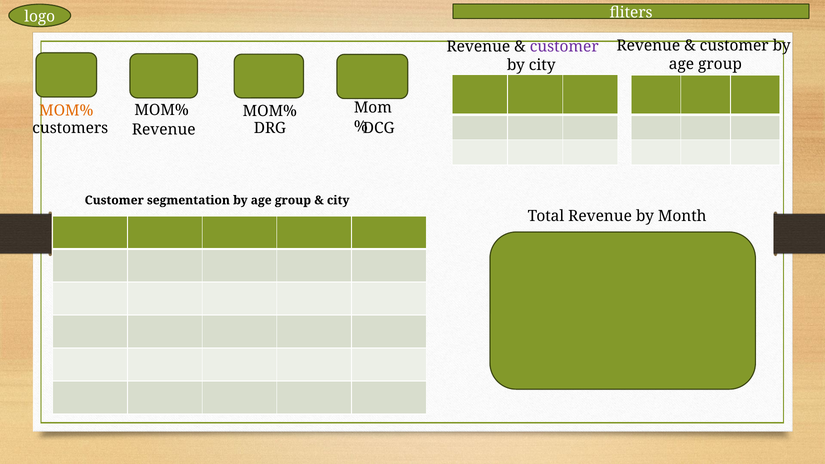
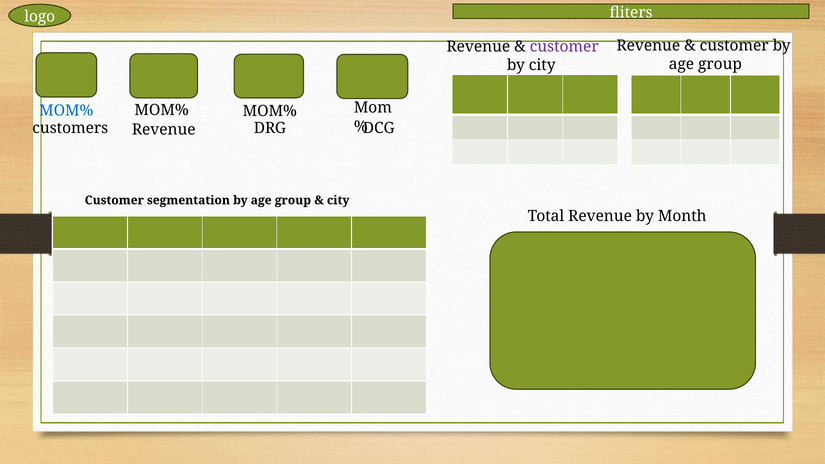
MOM% at (66, 111) colour: orange -> blue
